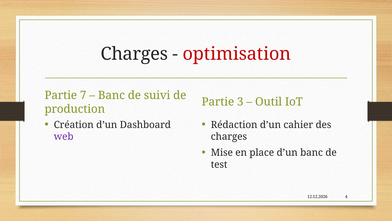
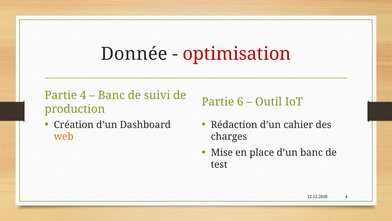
Charges at (134, 54): Charges -> Donnée
Partie 7: 7 -> 4
3: 3 -> 6
web colour: purple -> orange
